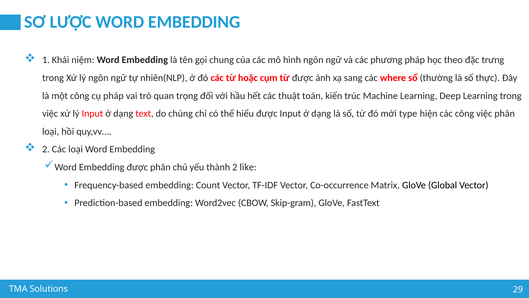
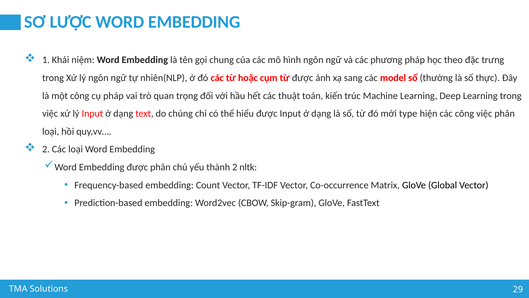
where: where -> model
like: like -> nltk
